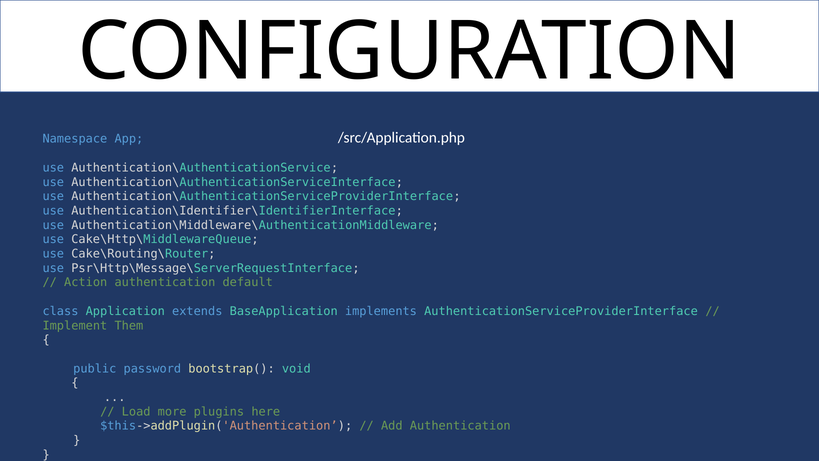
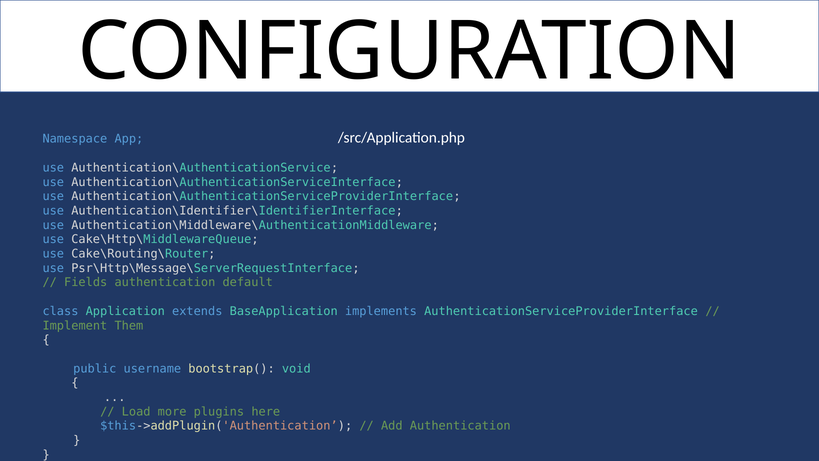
Action: Action -> Fields
password: password -> username
